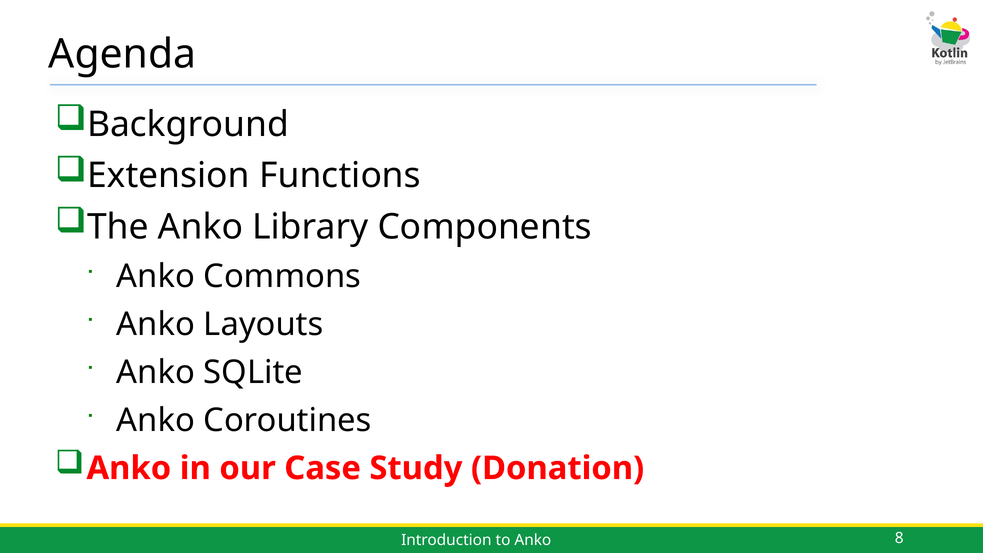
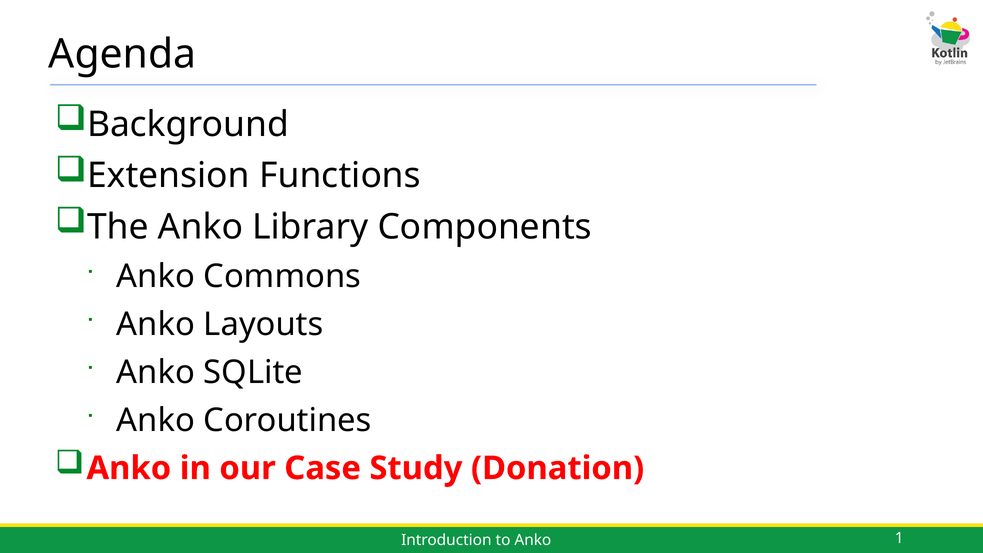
8: 8 -> 1
